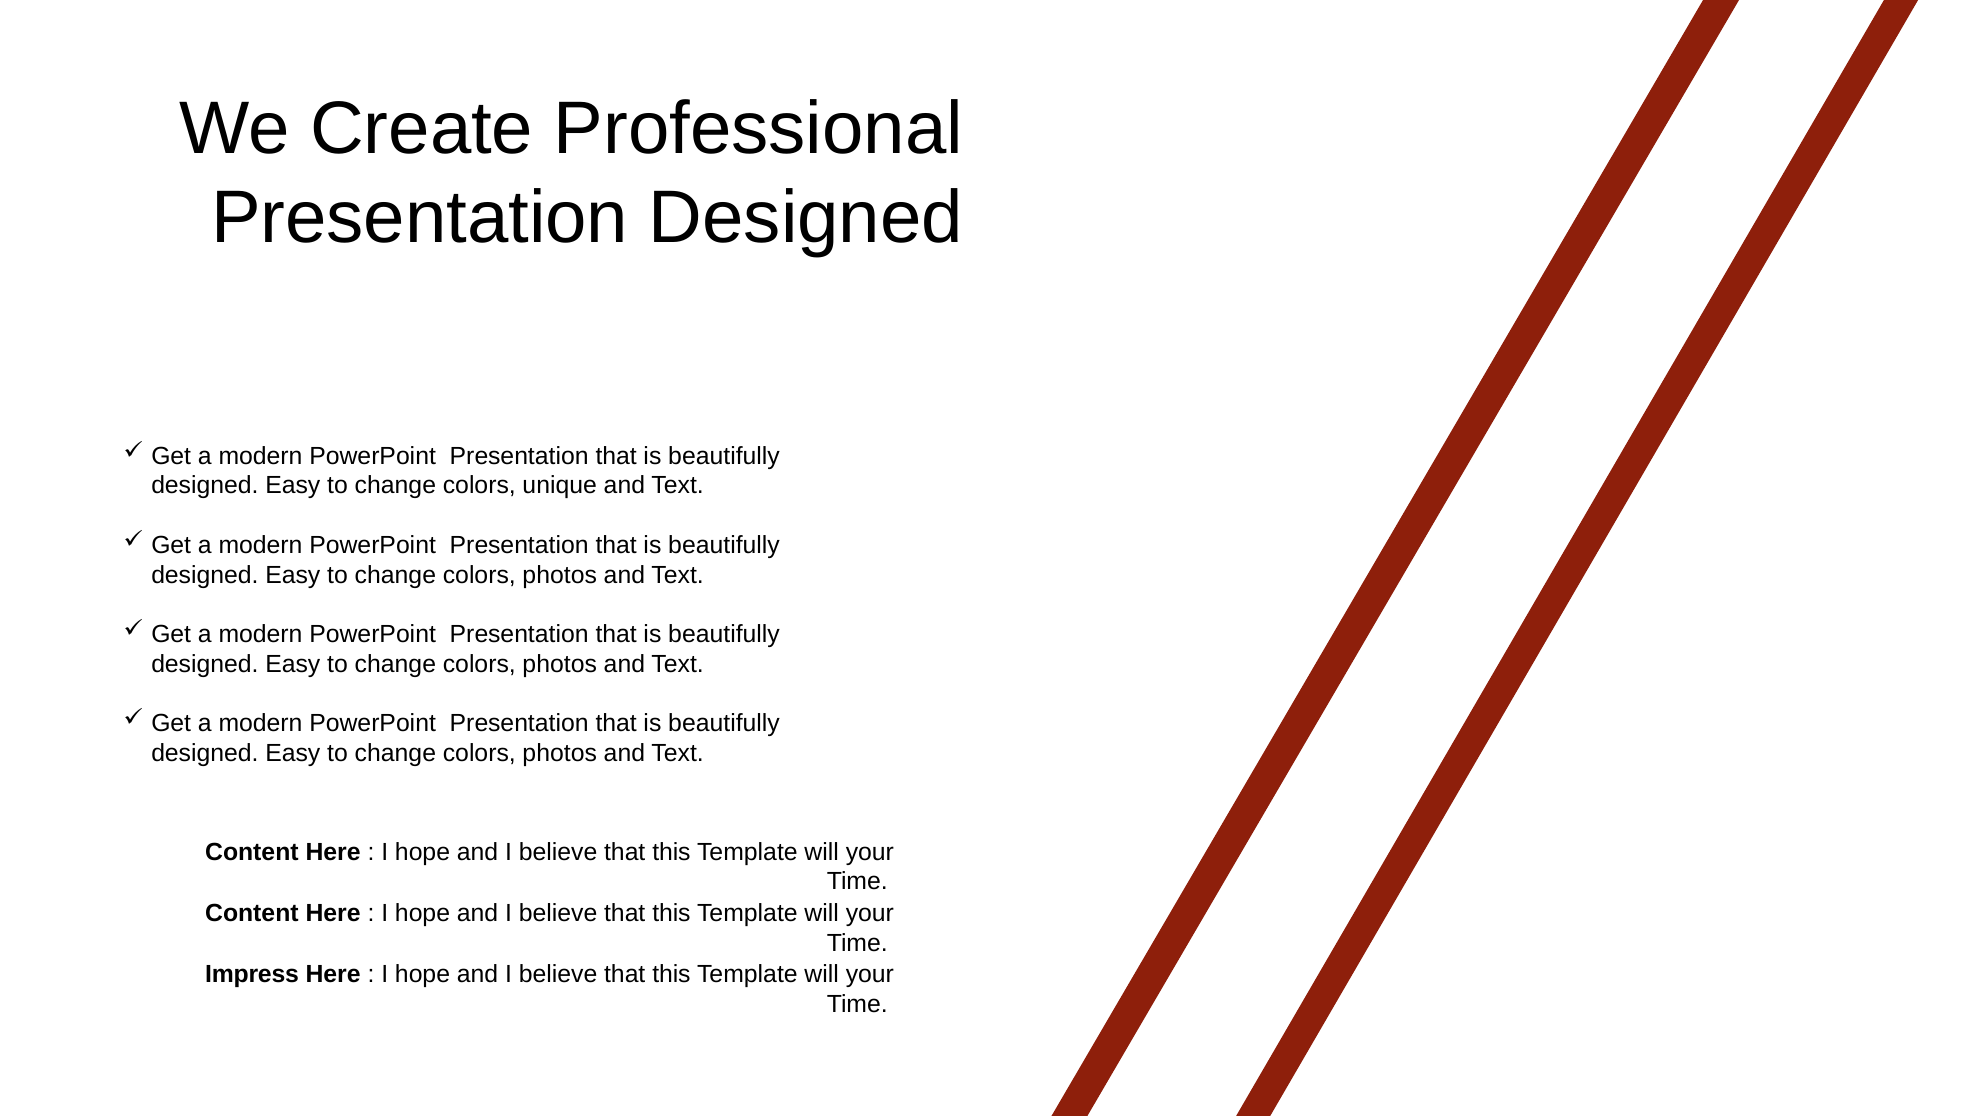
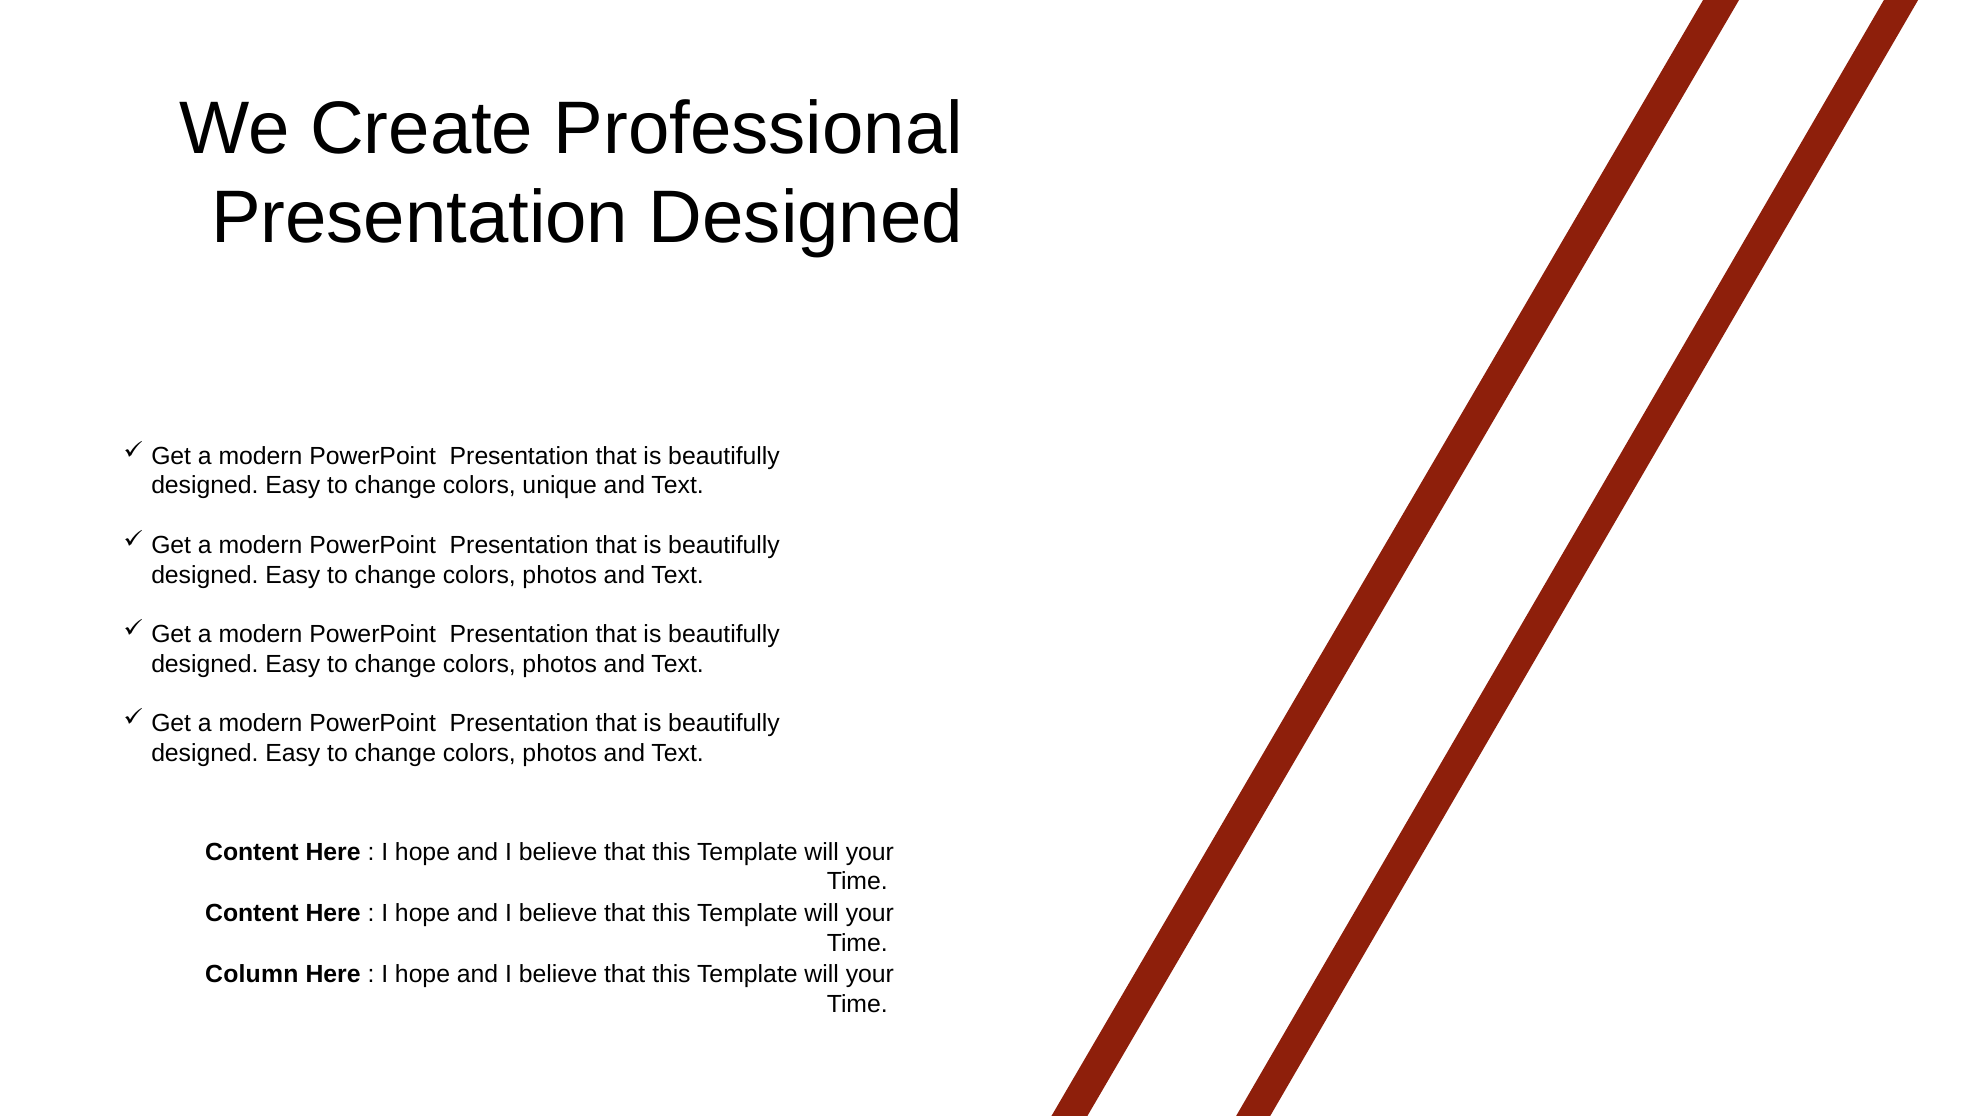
Impress: Impress -> Column
